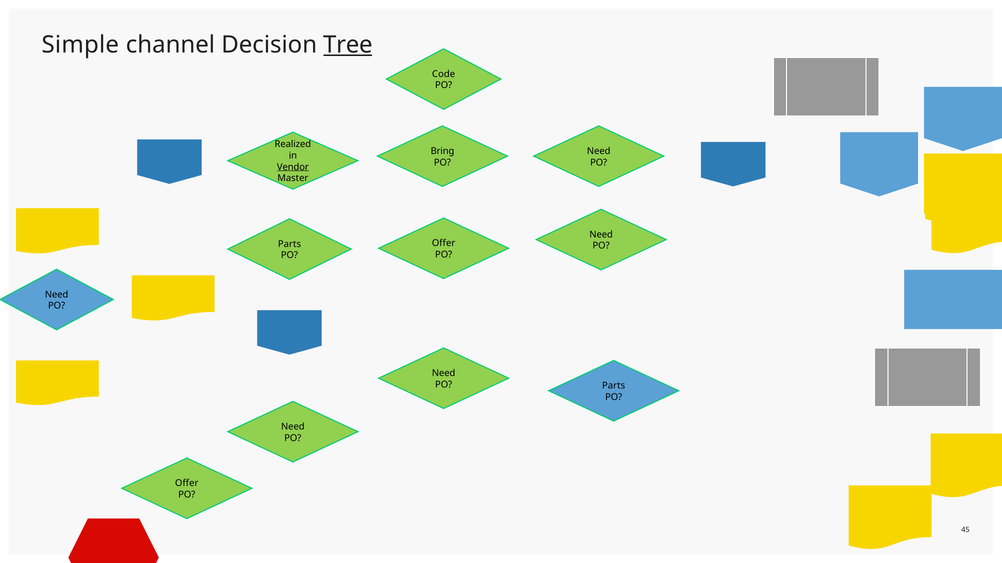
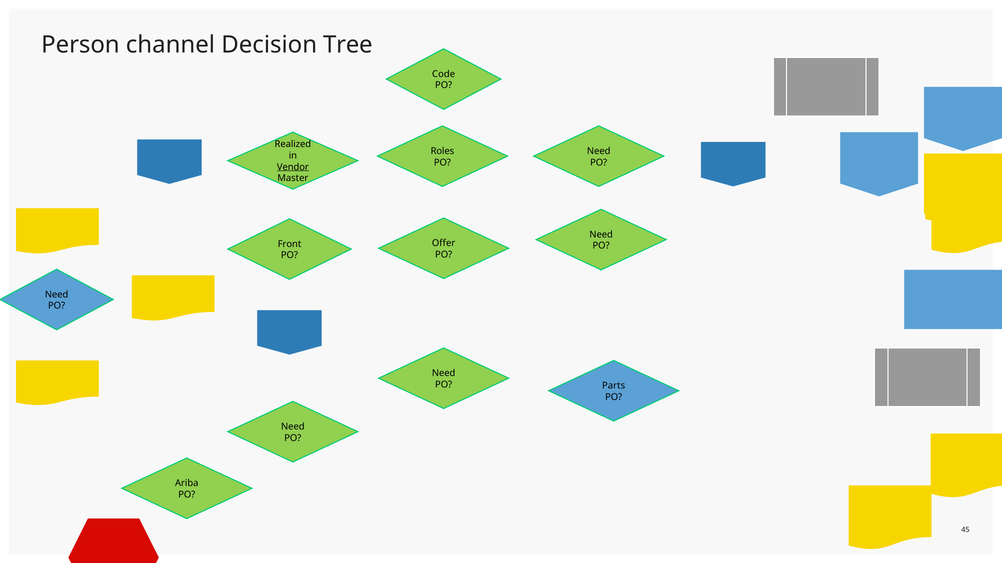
Simple: Simple -> Person
Tree underline: present -> none
Bring: Bring -> Roles
Parts at (289, 244): Parts -> Front
Offer at (187, 484): Offer -> Ariba
